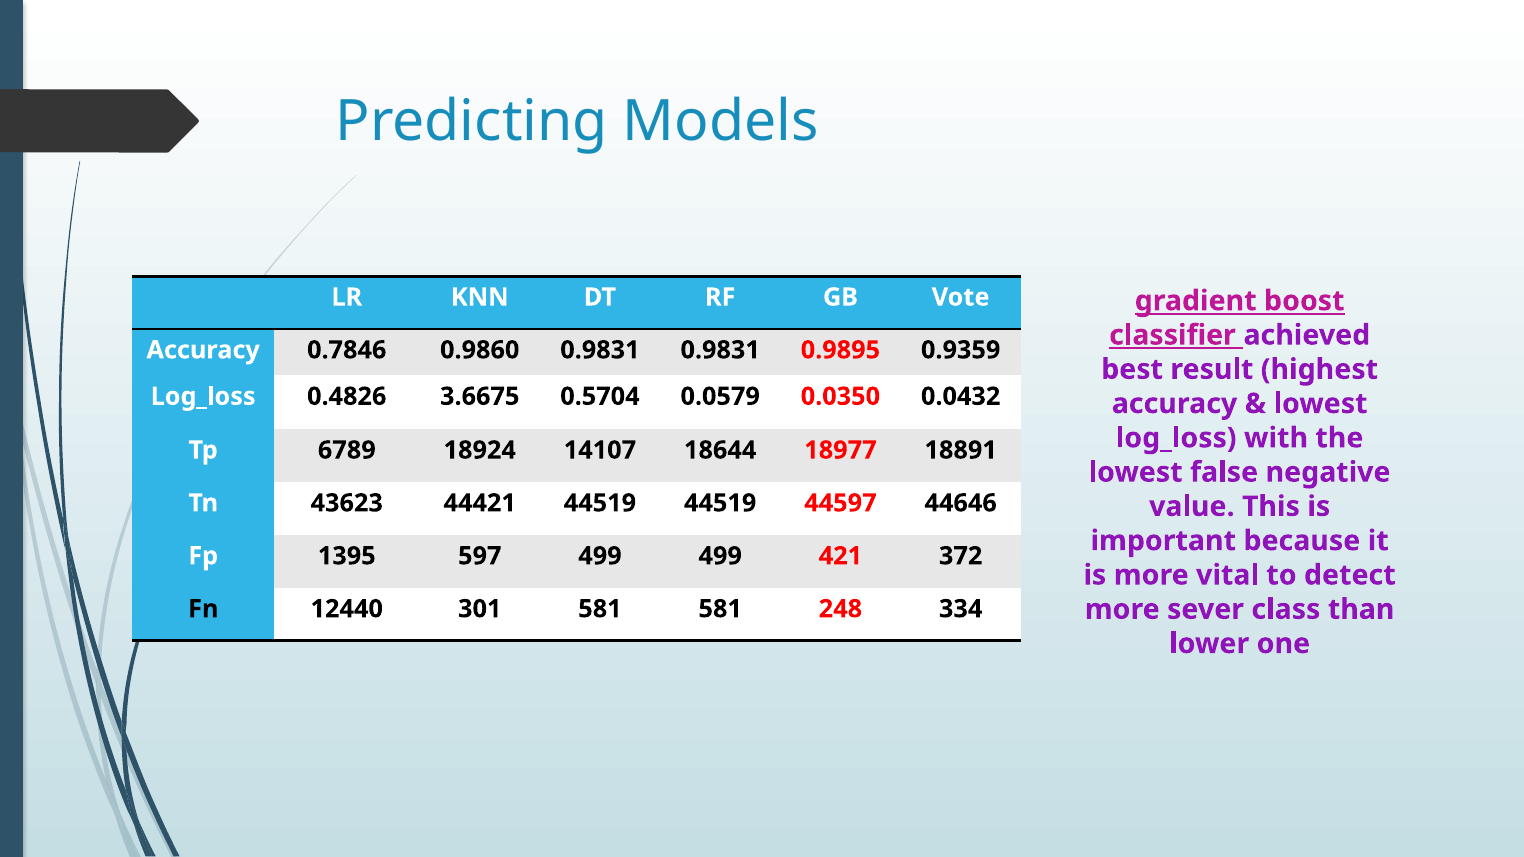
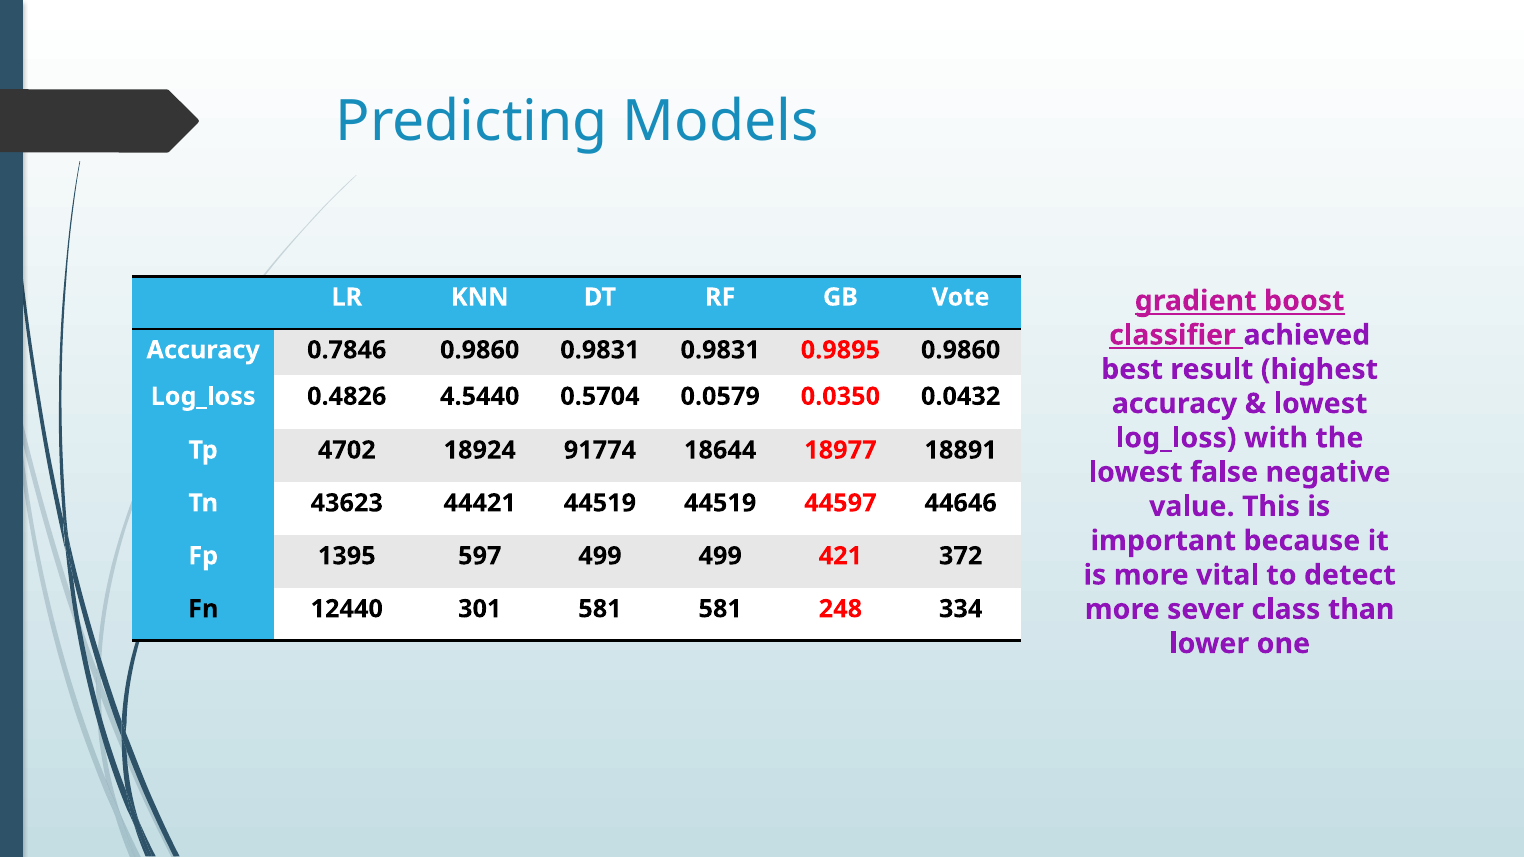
0.9895 0.9359: 0.9359 -> 0.9860
3.6675: 3.6675 -> 4.5440
6789: 6789 -> 4702
14107: 14107 -> 91774
